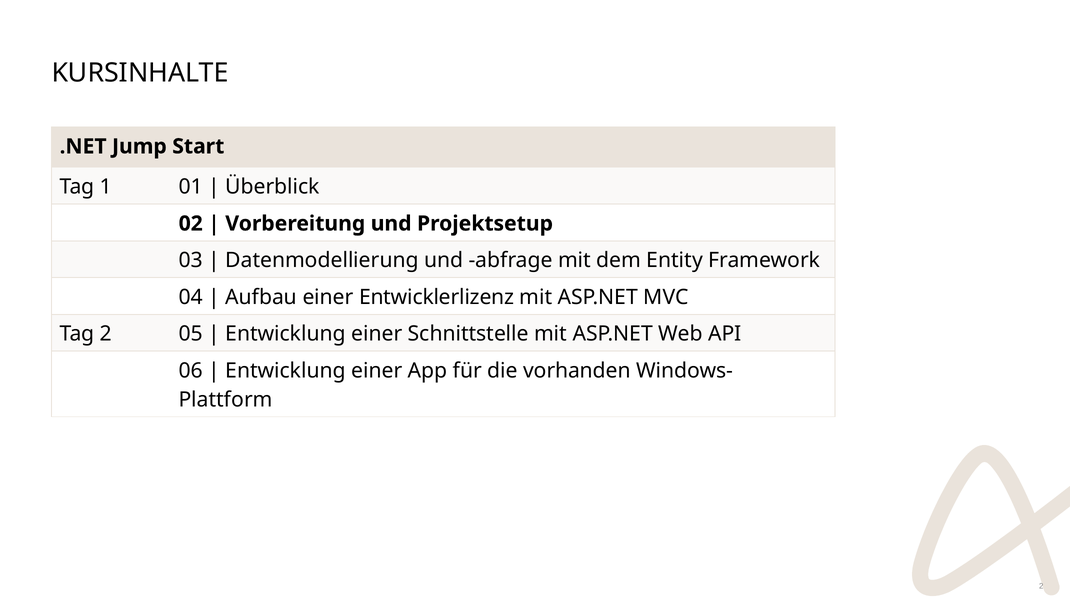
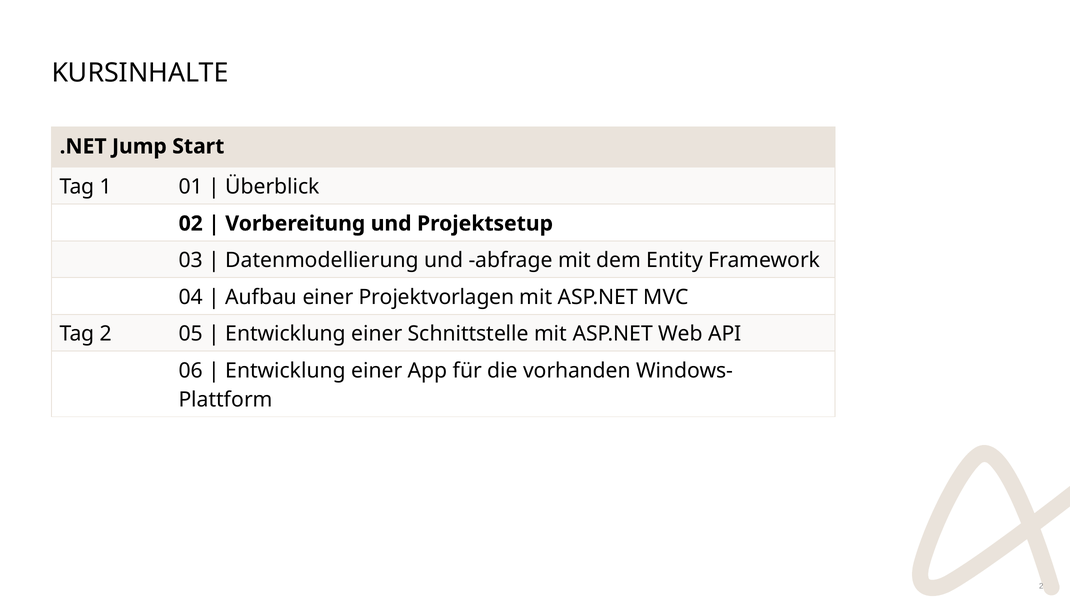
Entwicklerlizenz: Entwicklerlizenz -> Projektvorlagen
